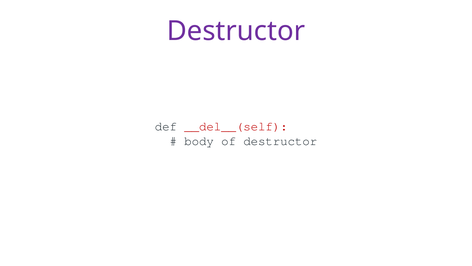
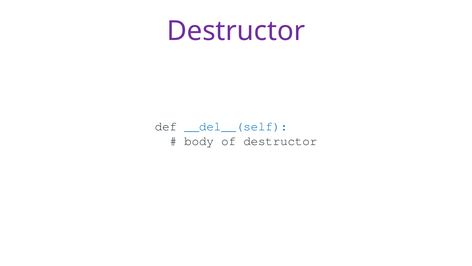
__del__(self colour: red -> blue
